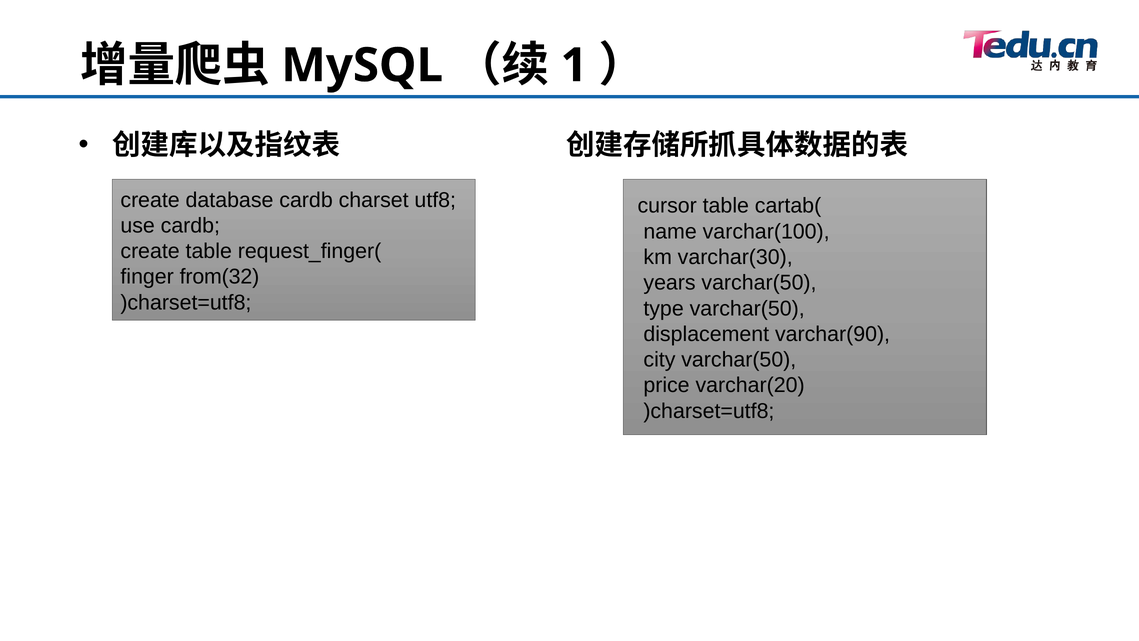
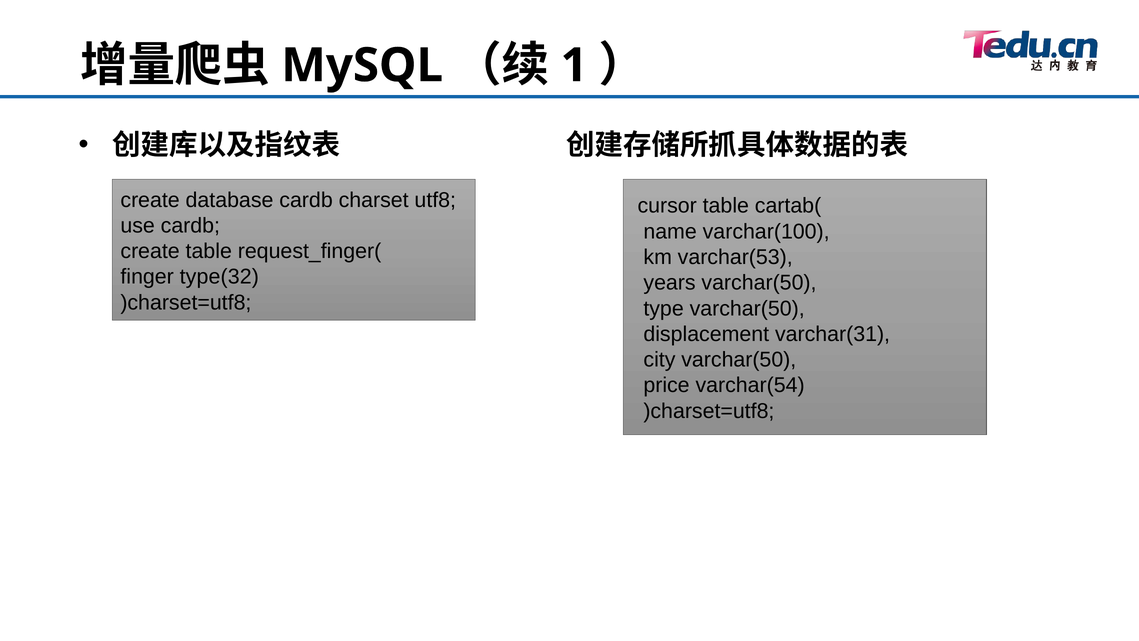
varchar(30: varchar(30 -> varchar(53
from(32: from(32 -> type(32
varchar(90: varchar(90 -> varchar(31
varchar(20: varchar(20 -> varchar(54
